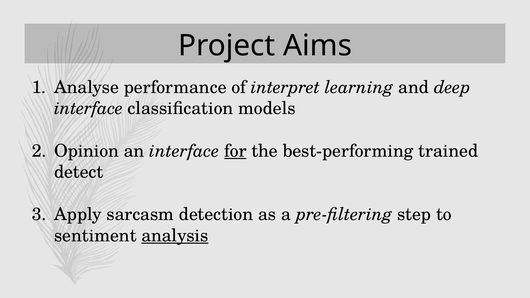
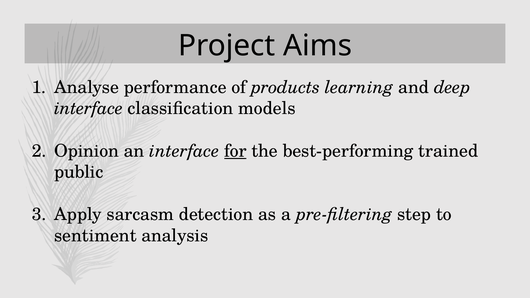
interpret: interpret -> products
detect: detect -> public
analysis underline: present -> none
